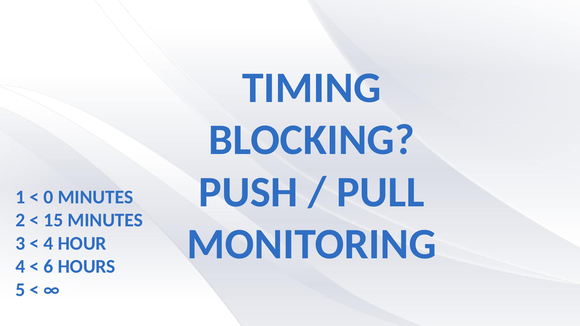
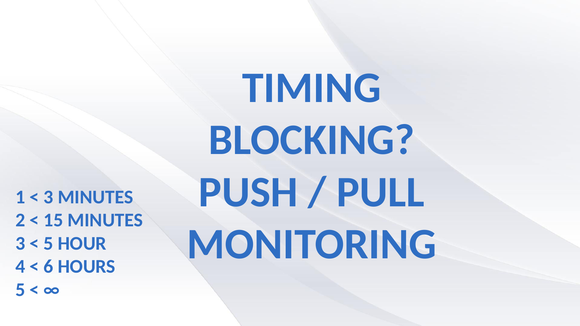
0 at (48, 197): 0 -> 3
4 at (48, 244): 4 -> 5
